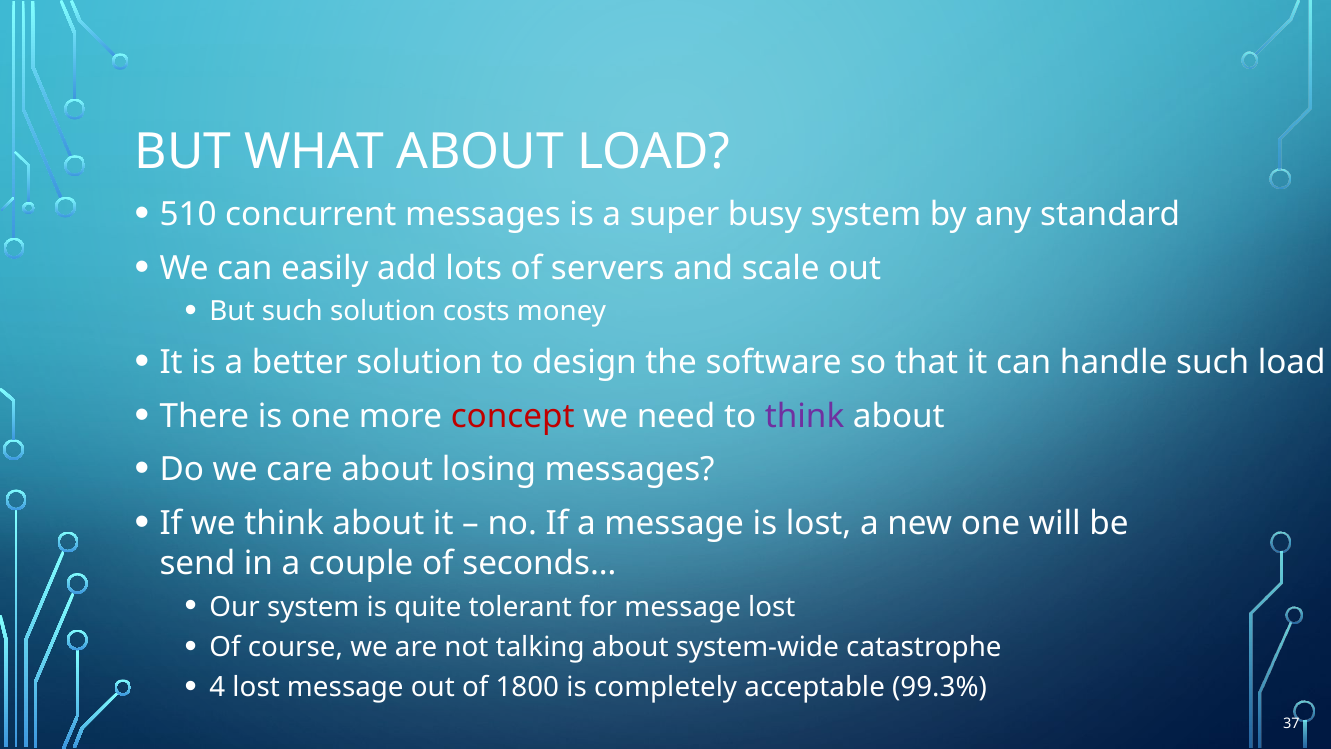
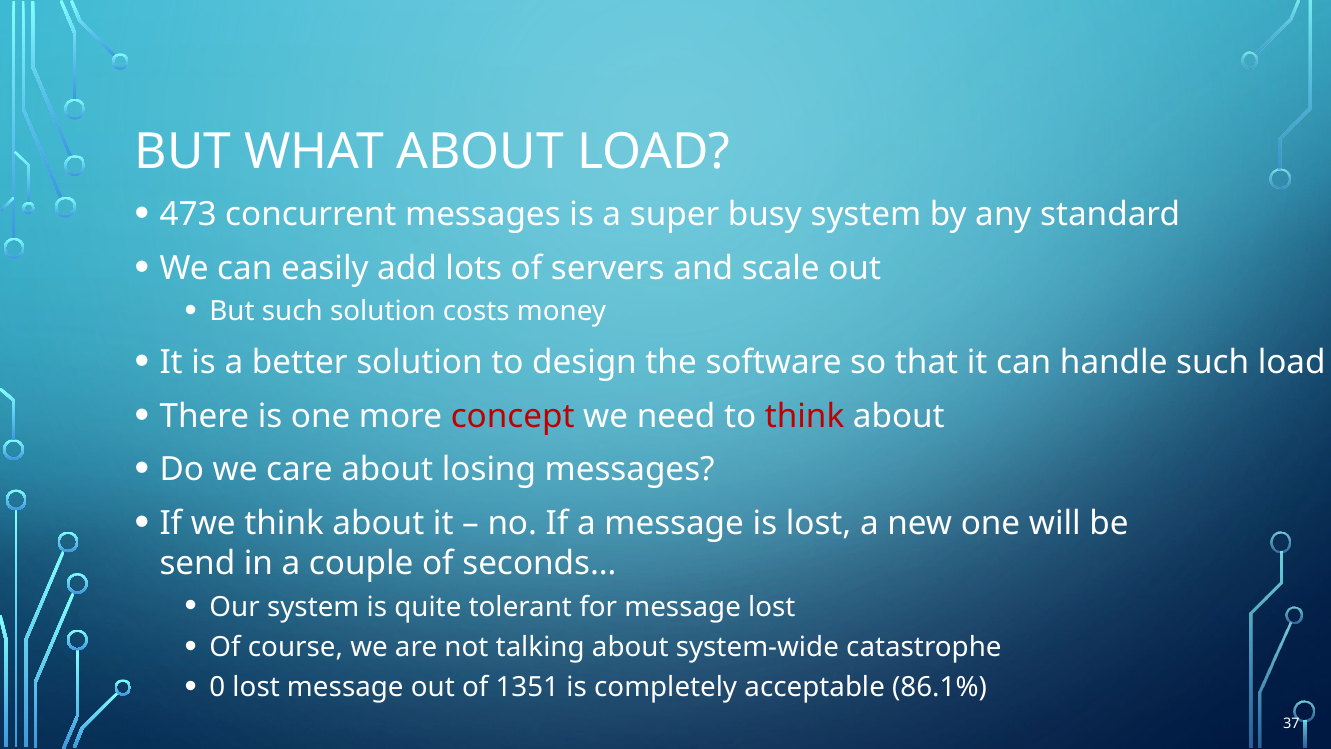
510: 510 -> 473
think at (805, 416) colour: purple -> red
4: 4 -> 0
1800: 1800 -> 1351
99.3%: 99.3% -> 86.1%
